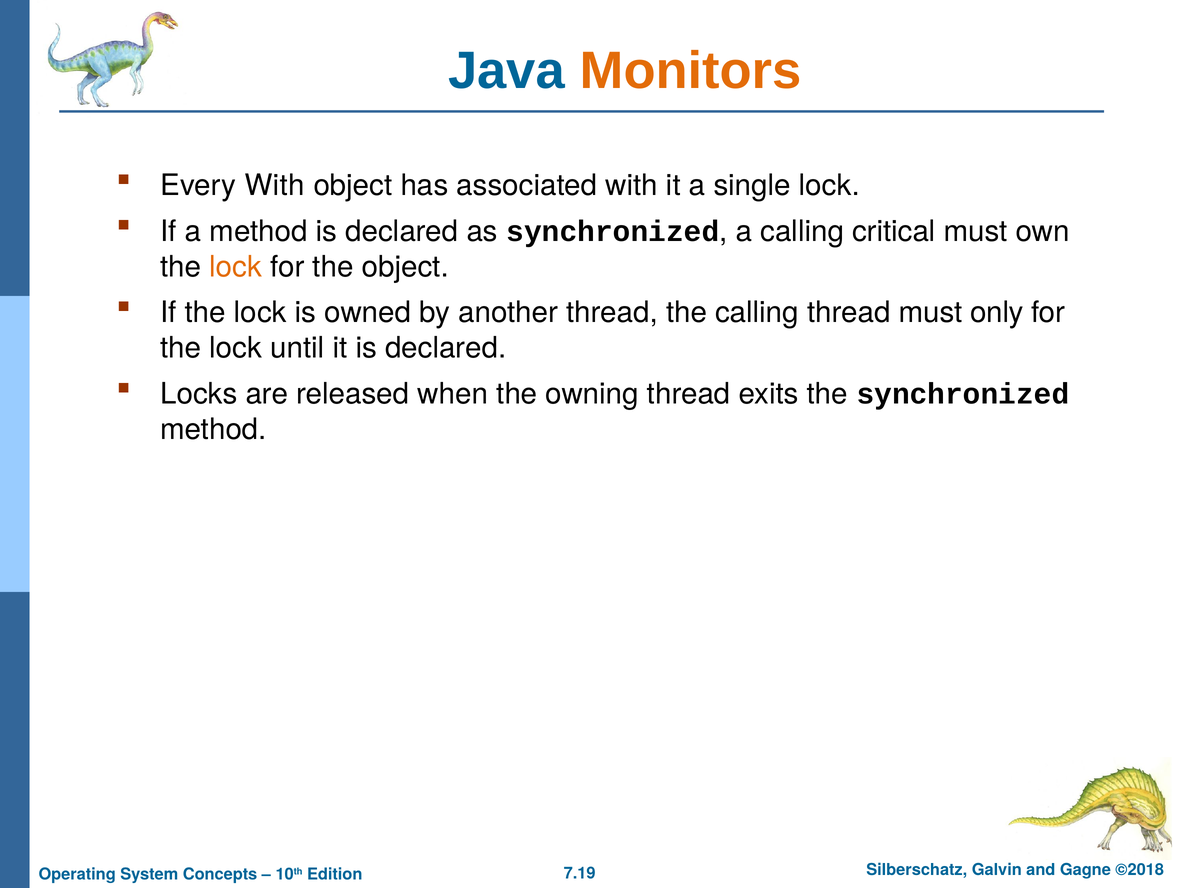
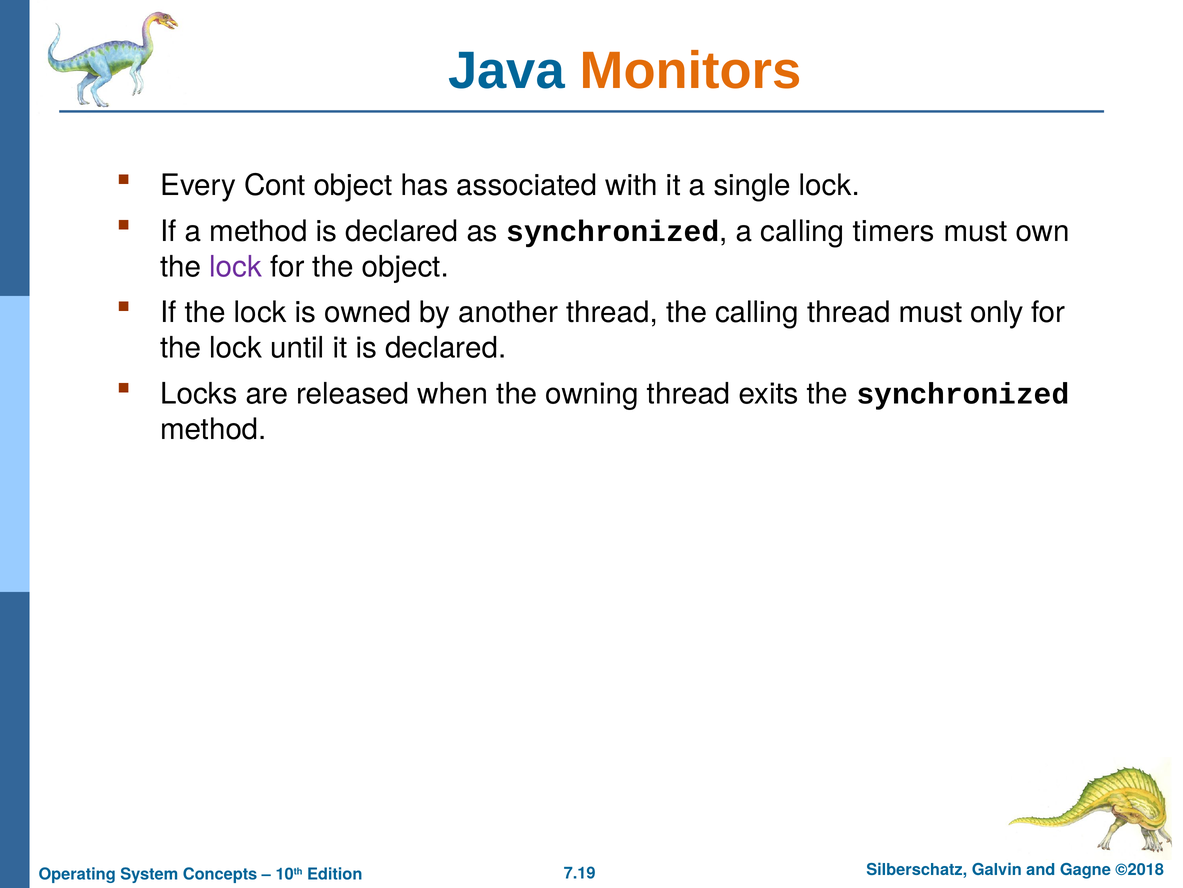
Every With: With -> Cont
critical: critical -> timers
lock at (236, 267) colour: orange -> purple
